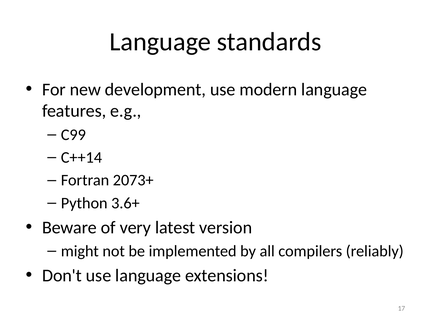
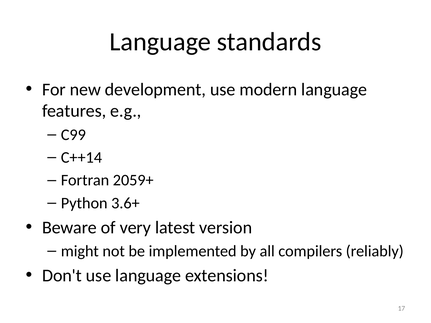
2073+: 2073+ -> 2059+
